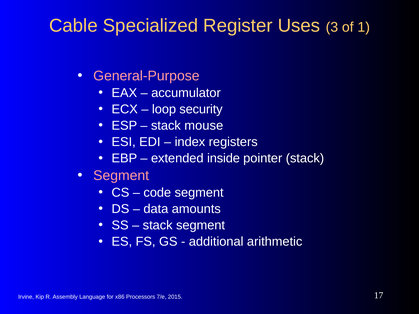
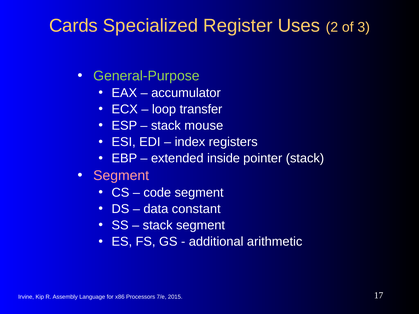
Cable: Cable -> Cards
3: 3 -> 2
1: 1 -> 3
General-Purpose colour: pink -> light green
security: security -> transfer
amounts: amounts -> constant
